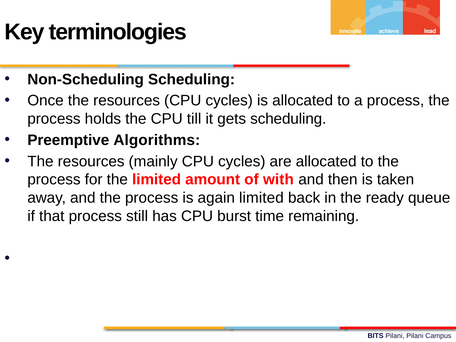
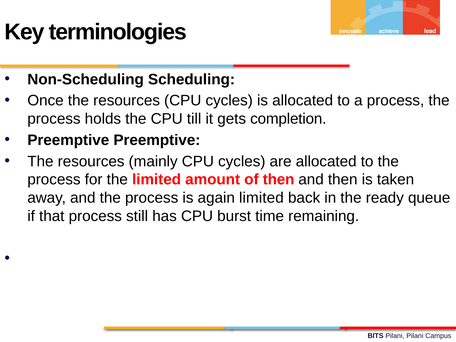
gets scheduling: scheduling -> completion
Preemptive Algorithms: Algorithms -> Preemptive
of with: with -> then
